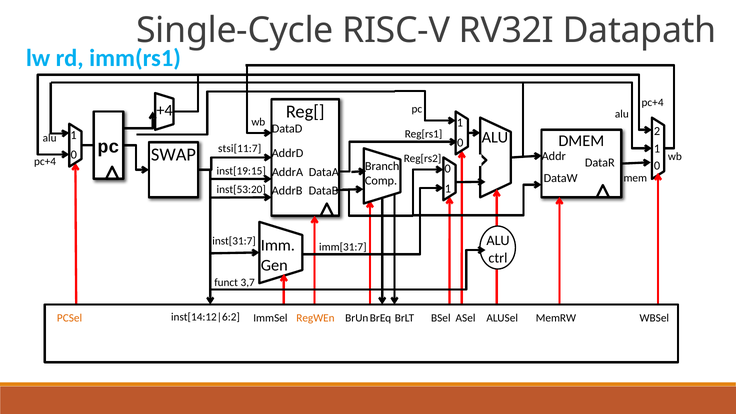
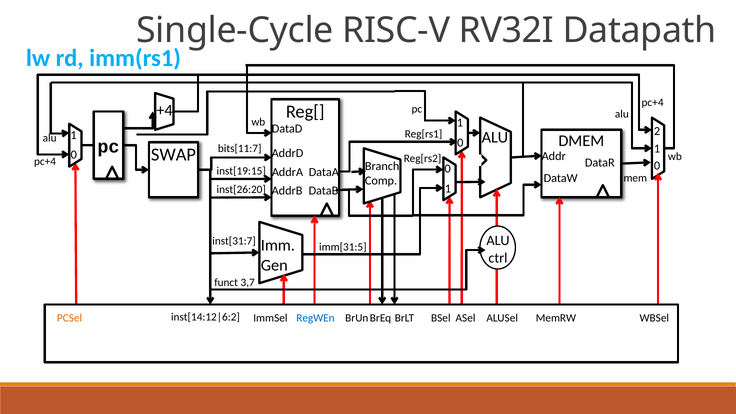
stsi[11:7: stsi[11:7 -> bits[11:7
inst[53:20: inst[53:20 -> inst[26:20
imm[31:7: imm[31:7 -> imm[31:5
RegWEn colour: orange -> blue
